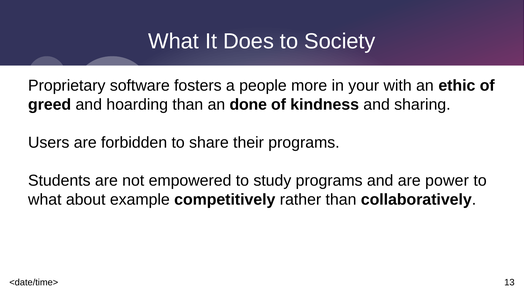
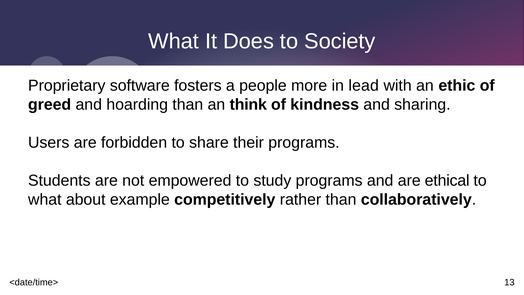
your: your -> lead
done: done -> think
power: power -> ethical
